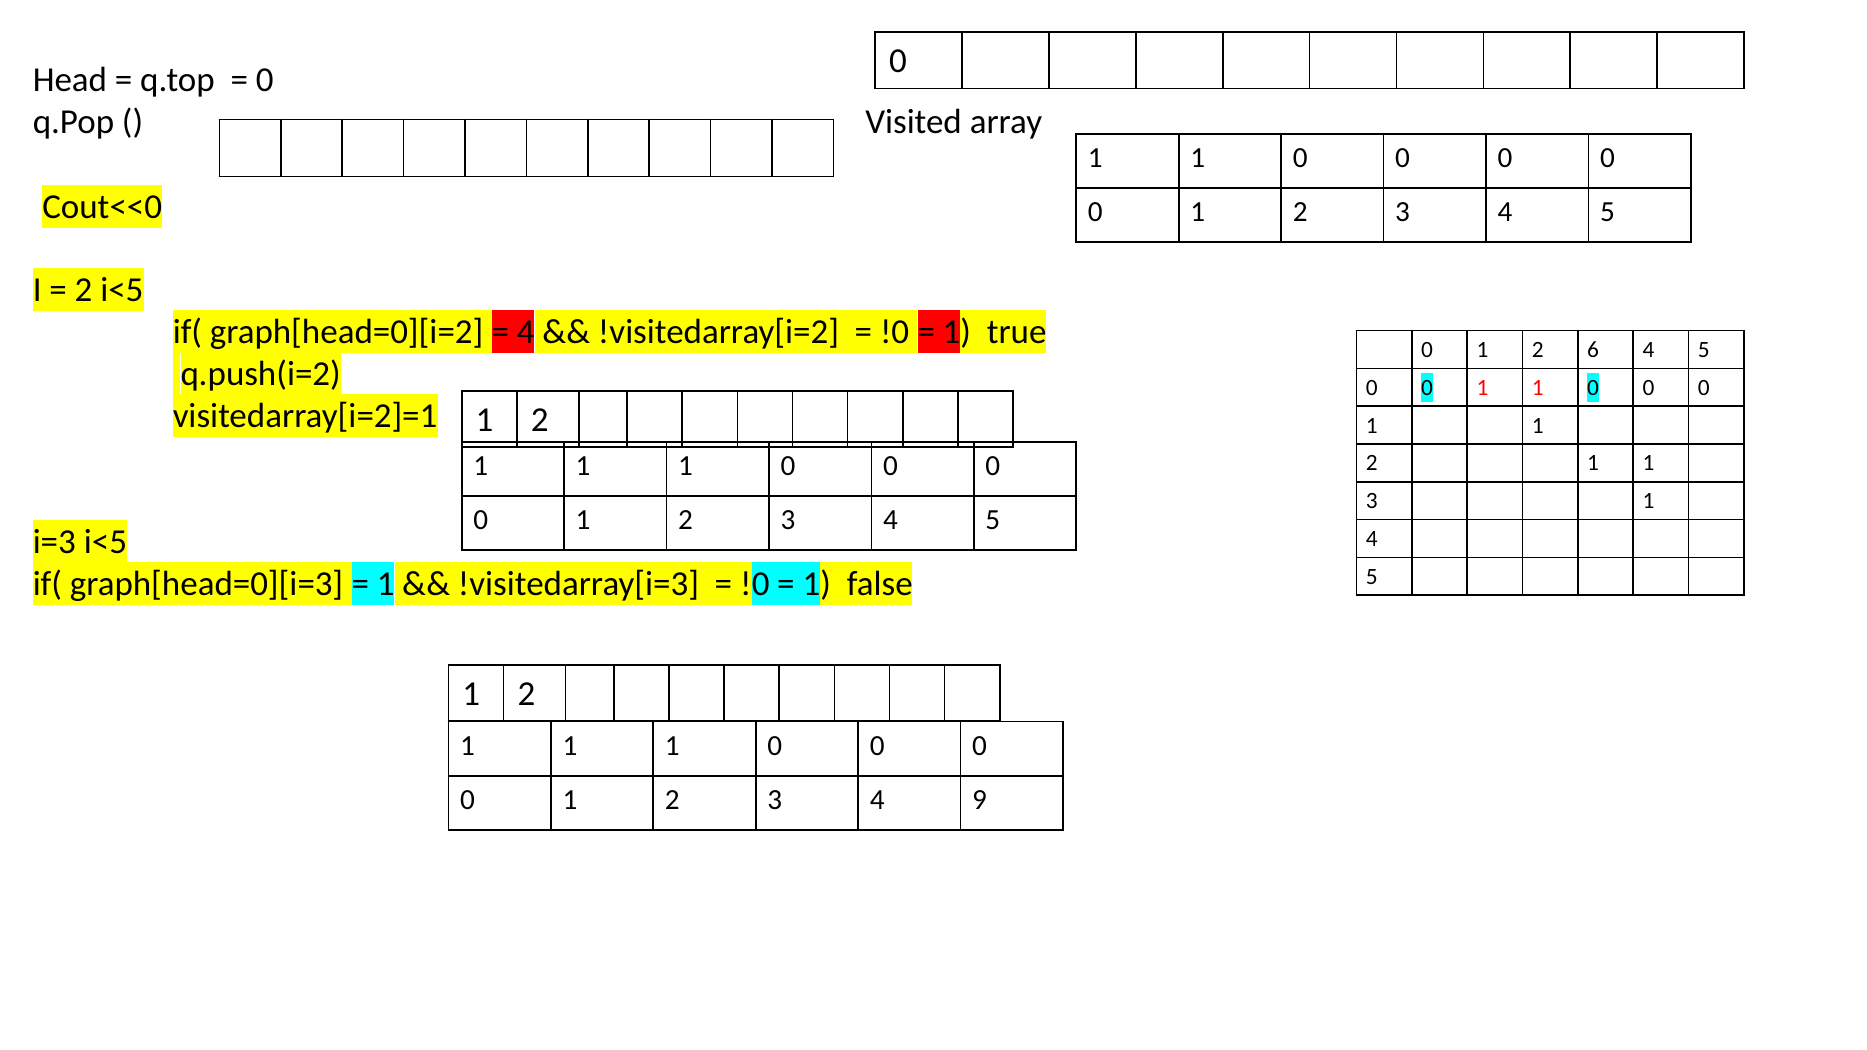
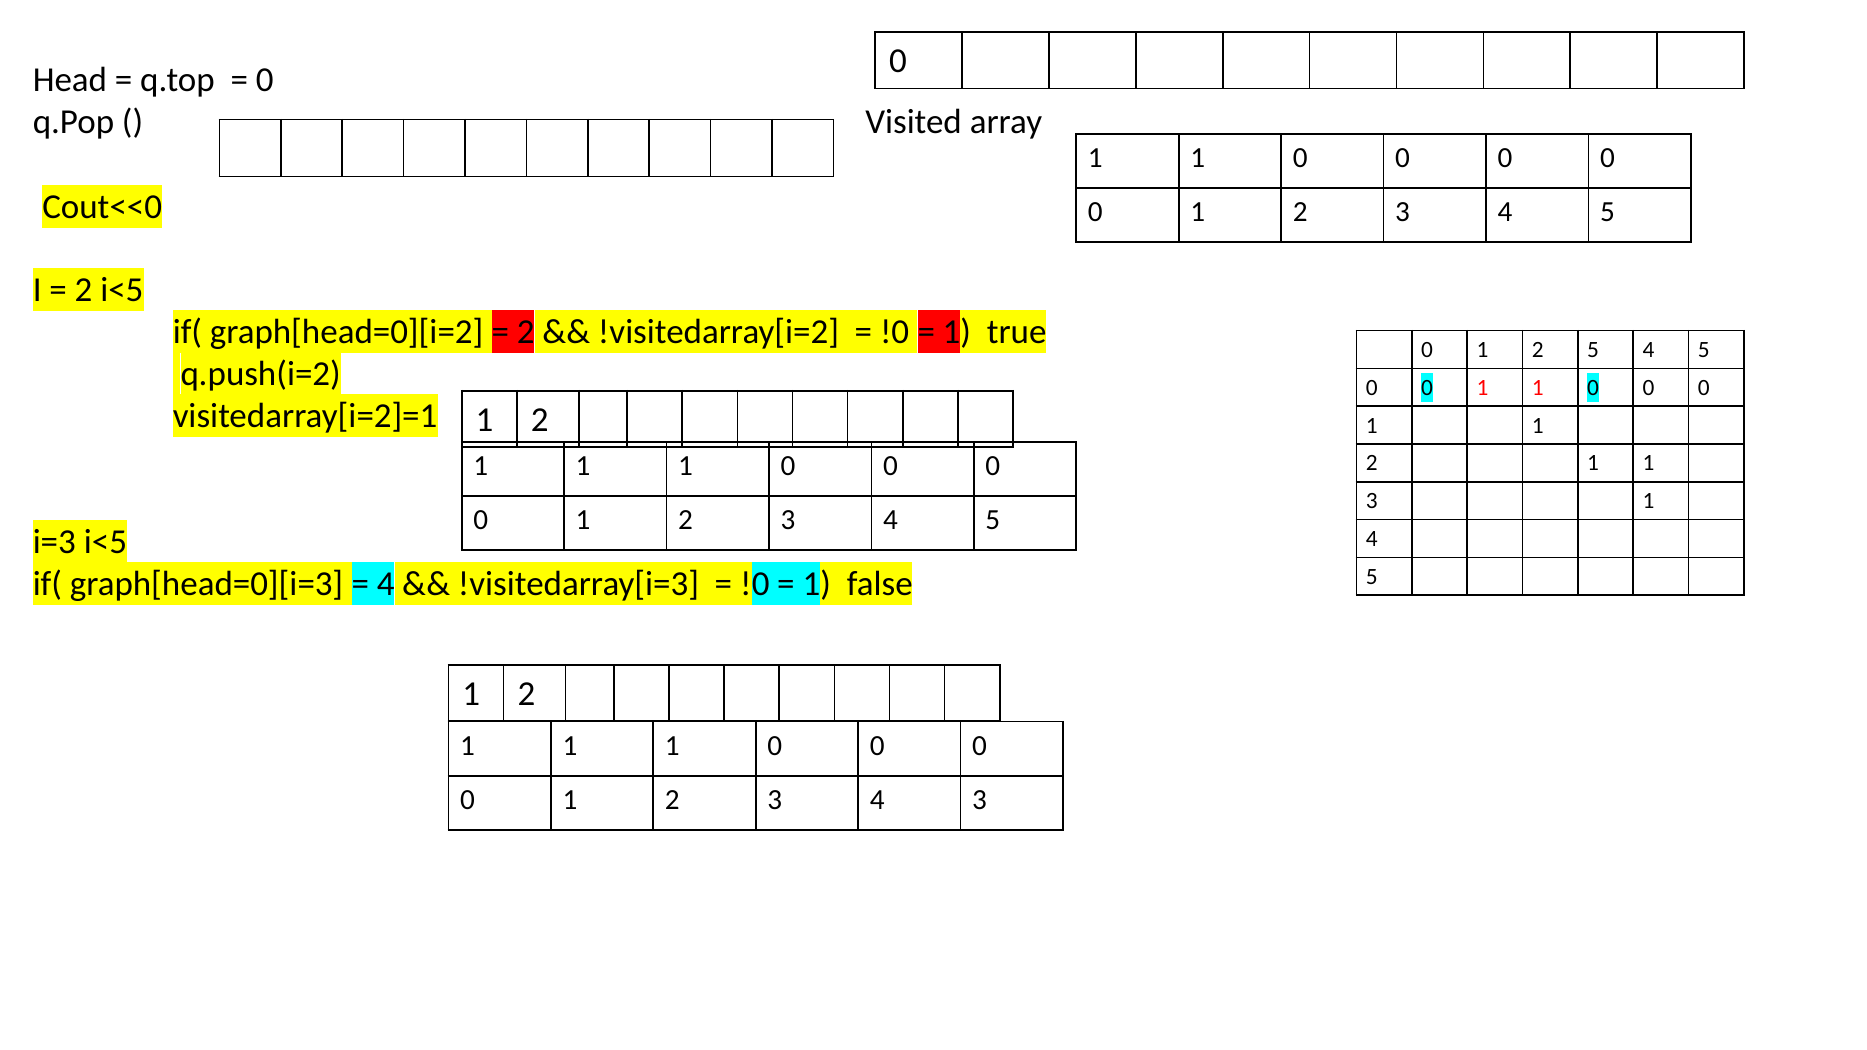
4 at (526, 332): 4 -> 2
2 6: 6 -> 5
1 at (386, 584): 1 -> 4
4 9: 9 -> 3
